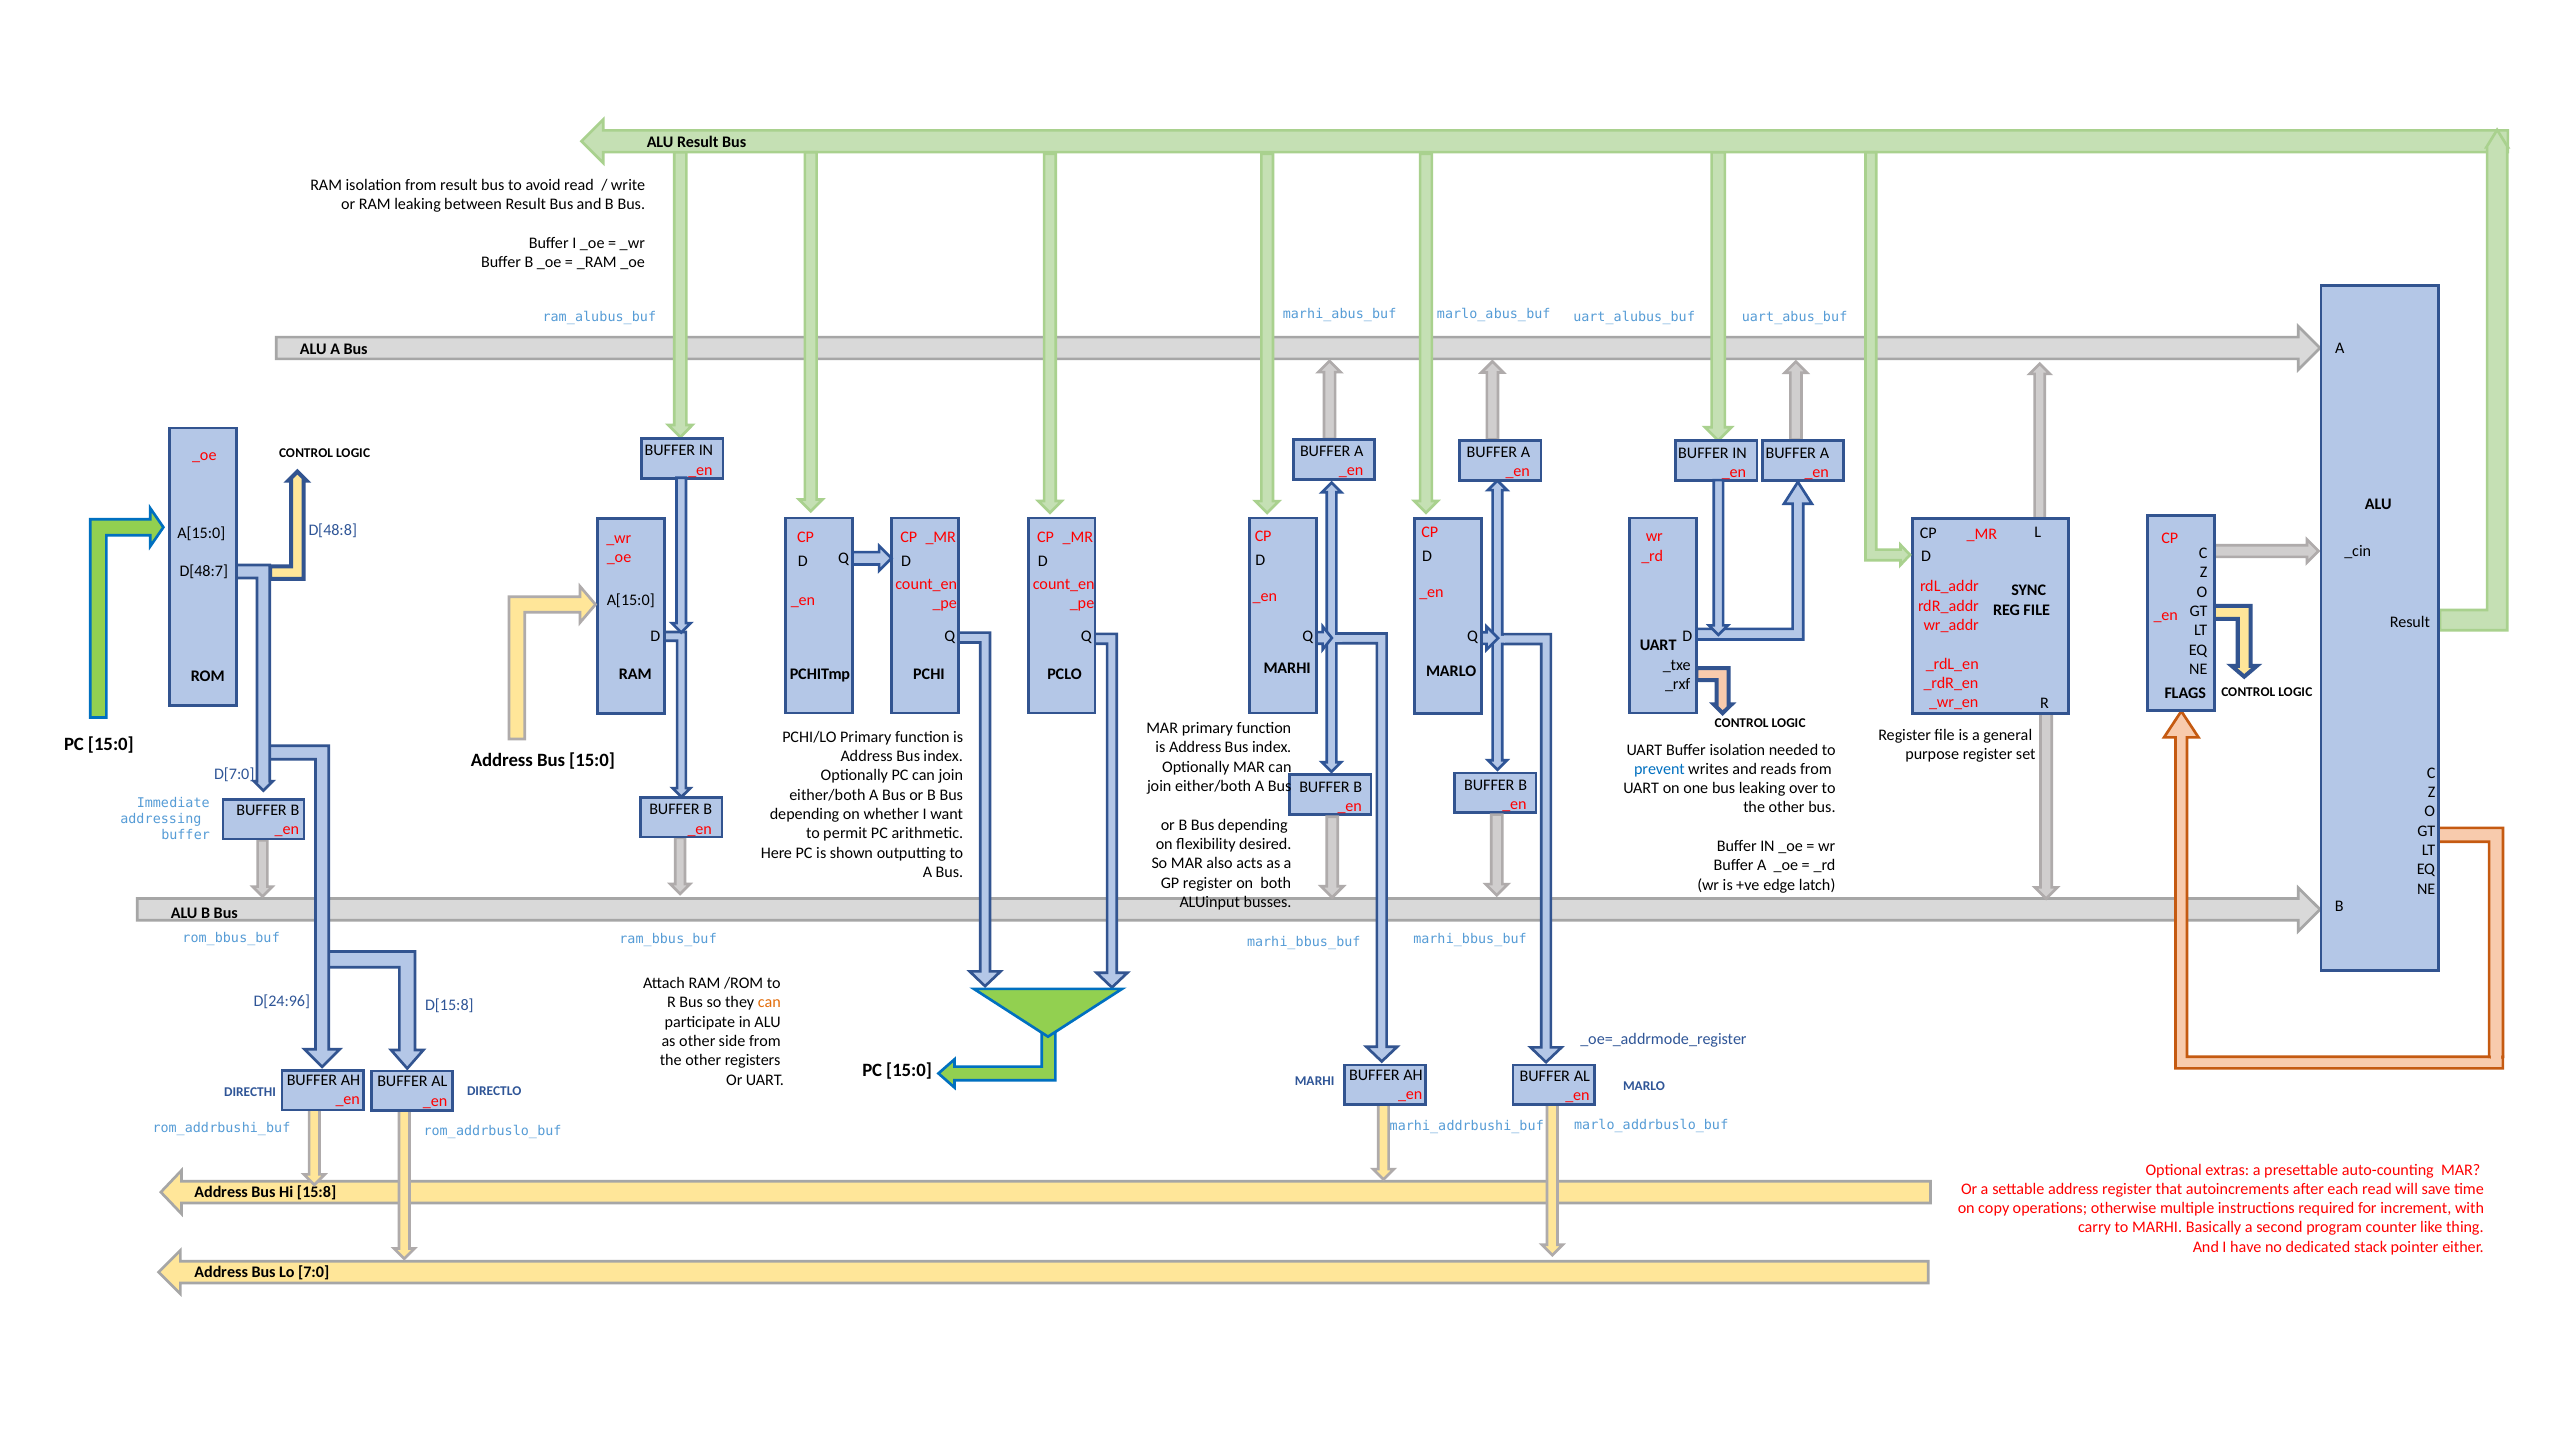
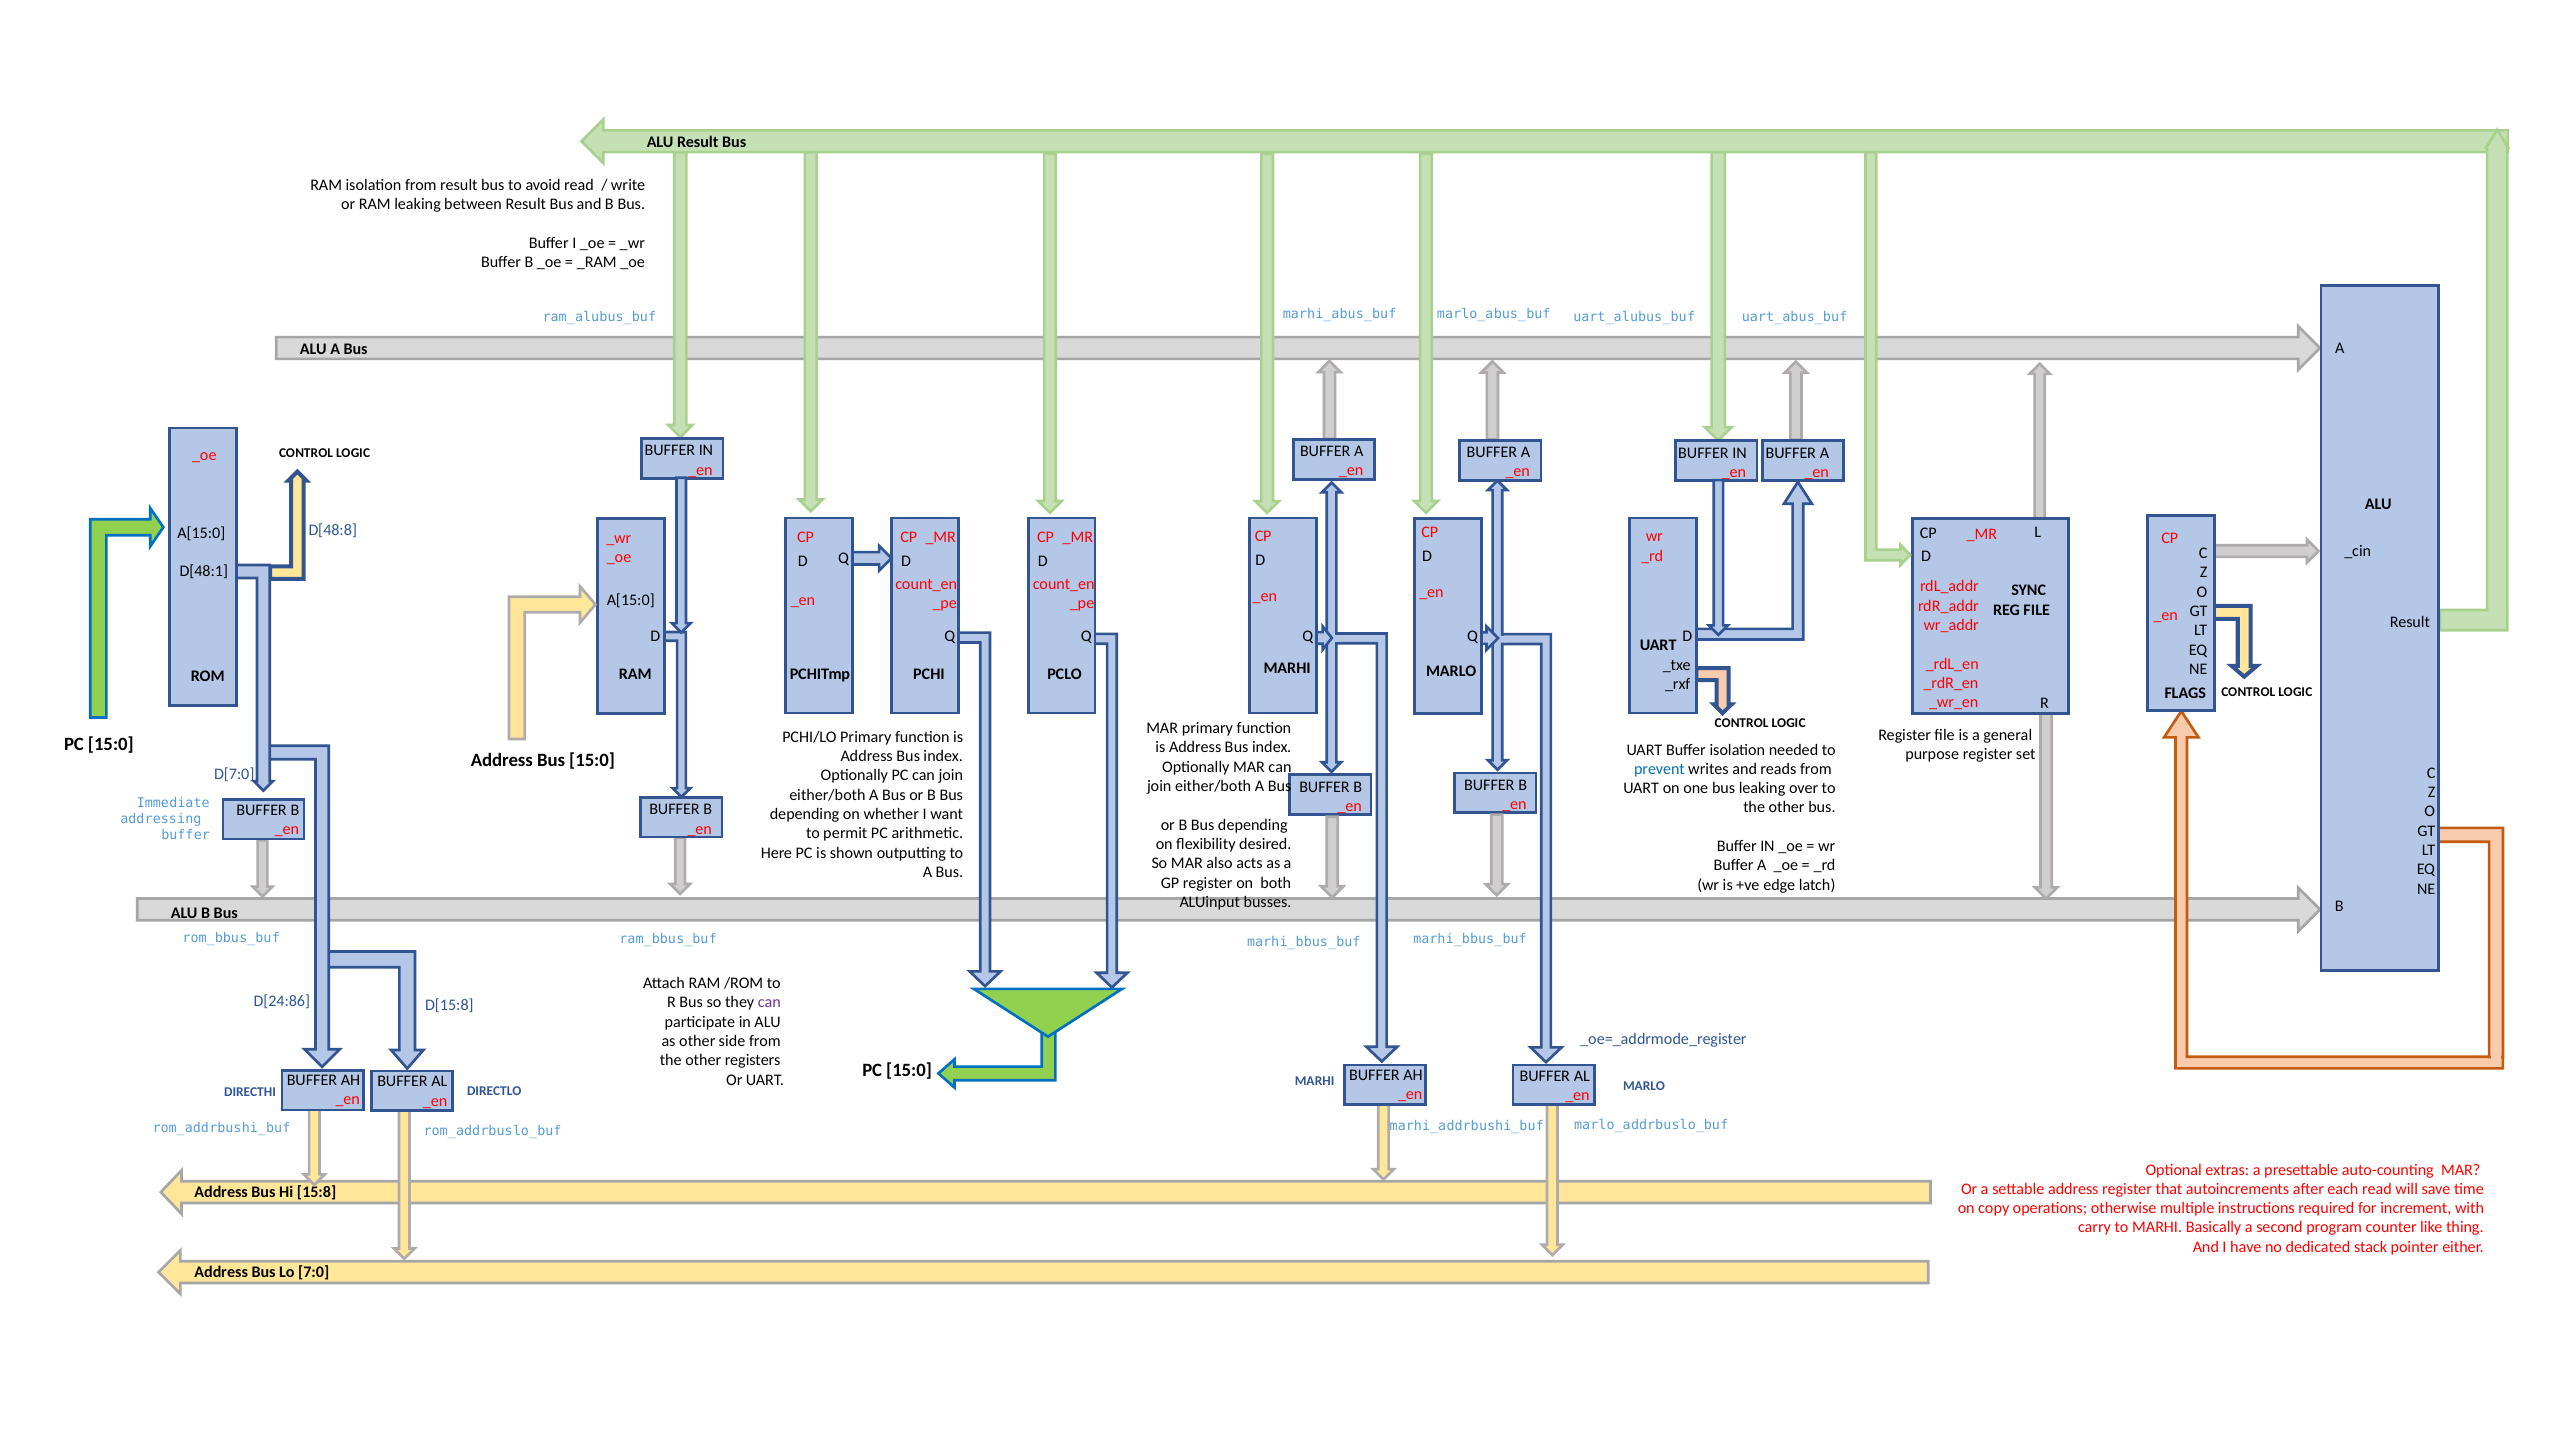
D[48:7: D[48:7 -> D[48:1
D[24:96: D[24:96 -> D[24:86
can at (769, 1003) colour: orange -> purple
